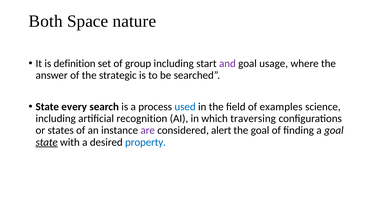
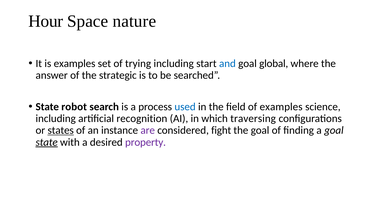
Both: Both -> Hour
is definition: definition -> examples
group: group -> trying
and colour: purple -> blue
usage: usage -> global
every: every -> robot
states underline: none -> present
alert: alert -> fight
property colour: blue -> purple
